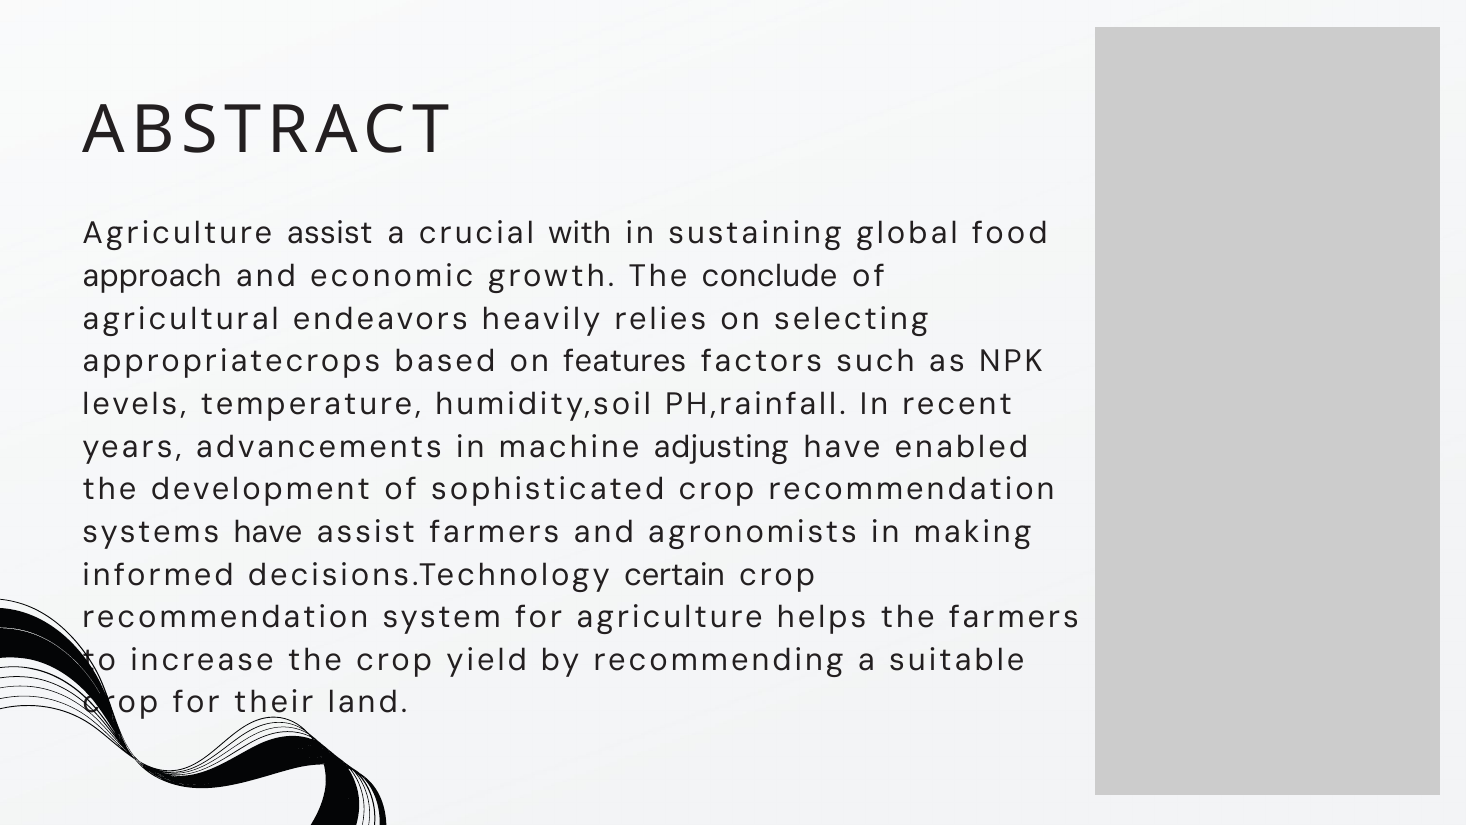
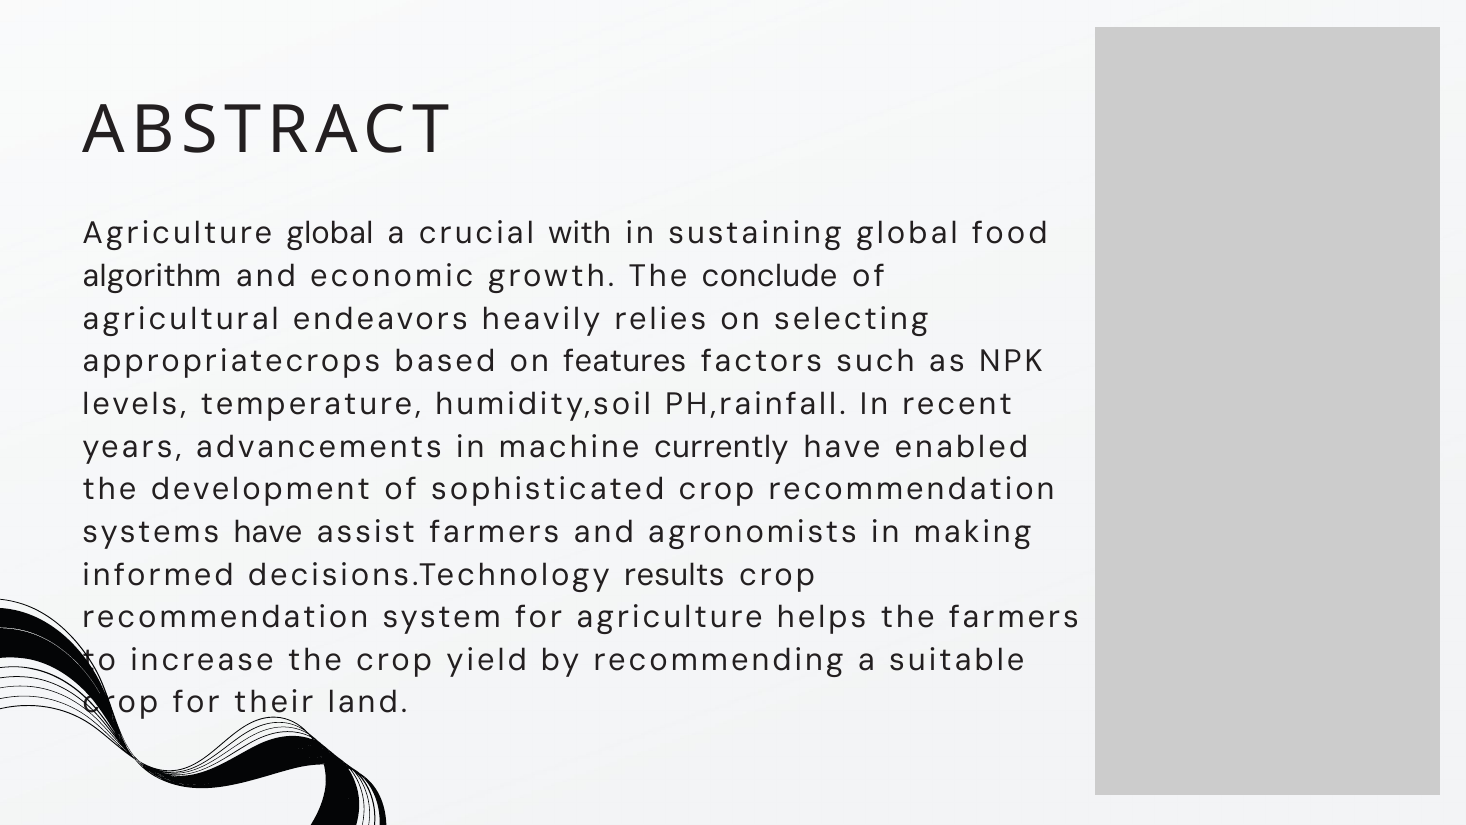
Agriculture assist: assist -> global
approach: approach -> algorithm
adjusting: adjusting -> currently
certain: certain -> results
